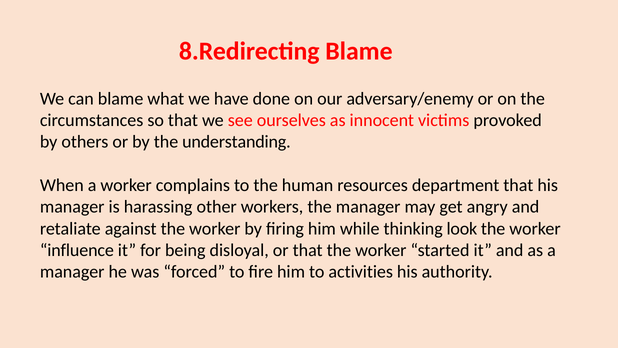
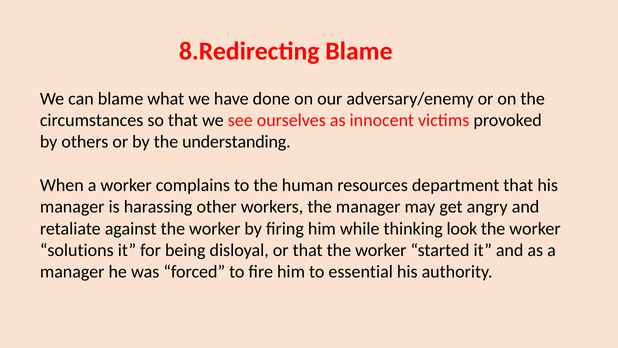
influence: influence -> solutions
activities: activities -> essential
